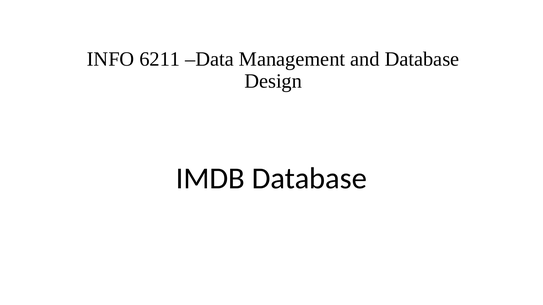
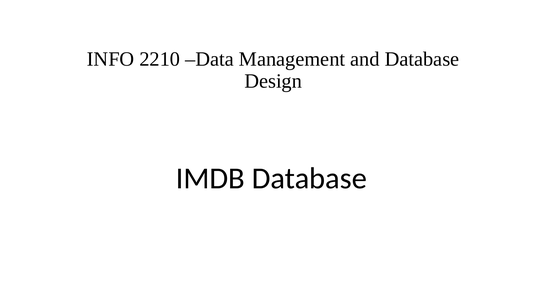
6211: 6211 -> 2210
